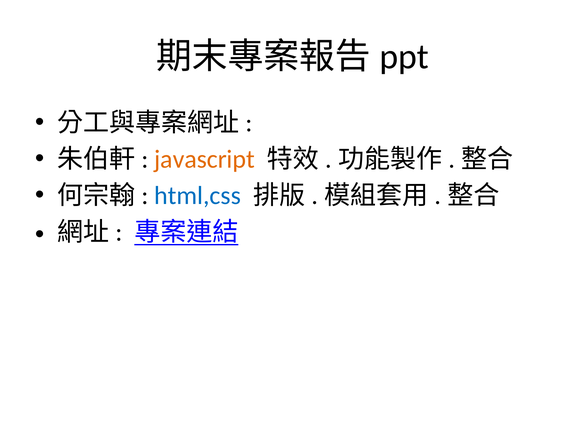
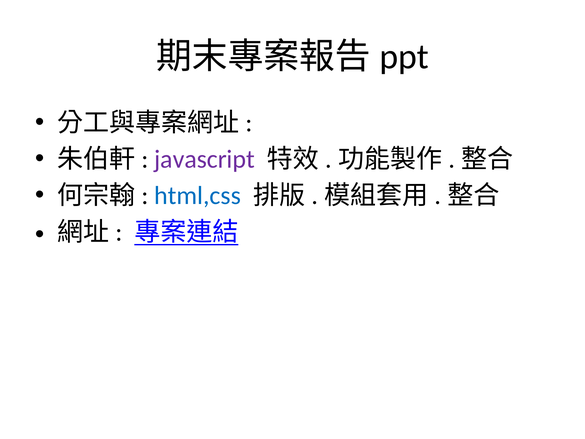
javascript colour: orange -> purple
